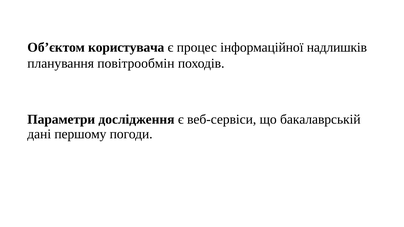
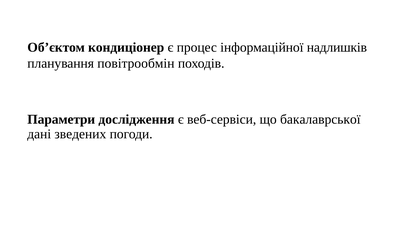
користувача: користувача -> кондиціонер
бакалаврській: бакалаврській -> бакалаврської
першому: першому -> зведених
